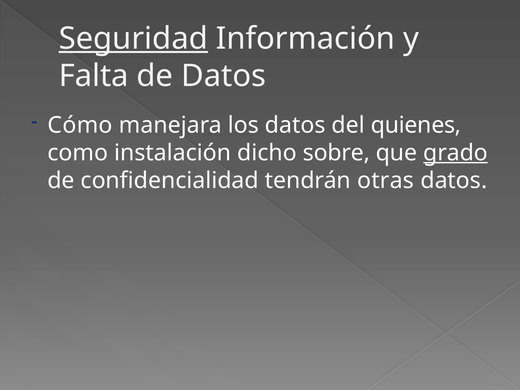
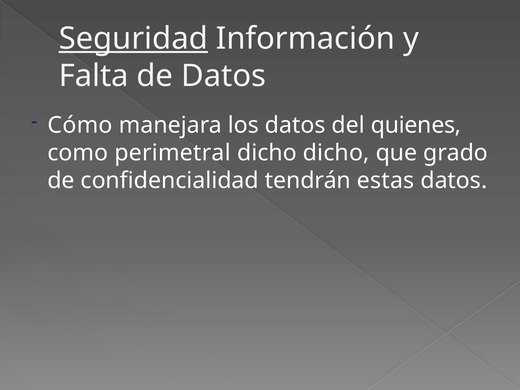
instalación: instalación -> perimetral
dicho sobre: sobre -> dicho
grado underline: present -> none
otras: otras -> estas
